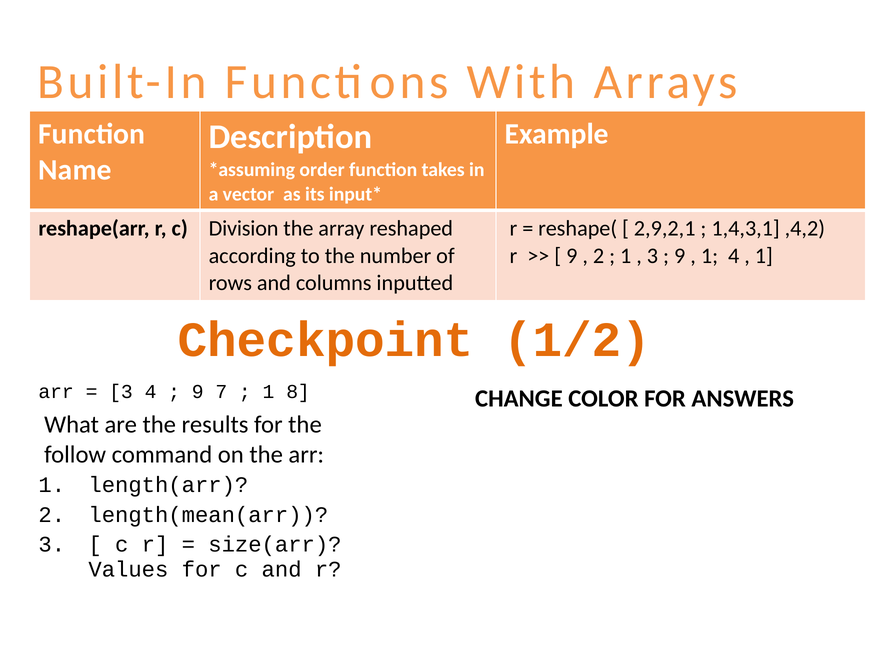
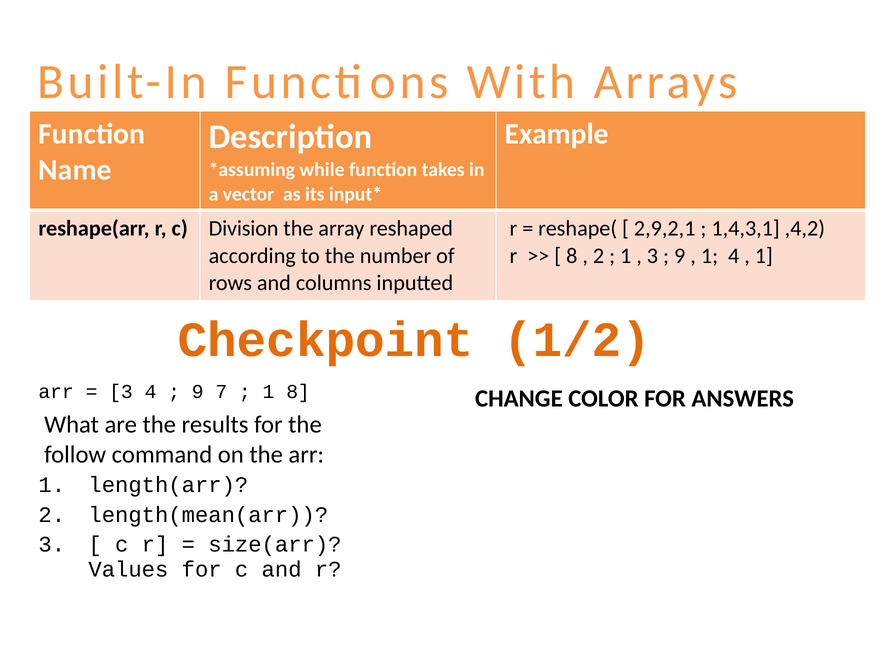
order: order -> while
9 at (572, 256): 9 -> 8
